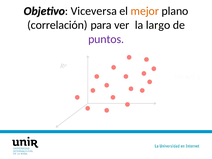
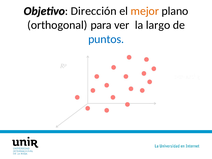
Viceversa: Viceversa -> Dirección
correlación: correlación -> orthogonal
puntos colour: purple -> blue
